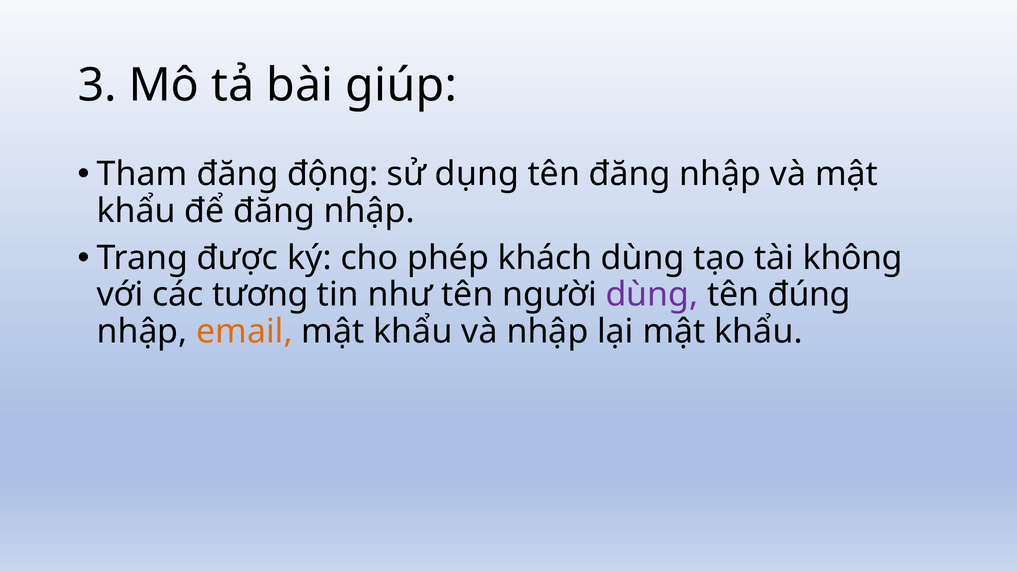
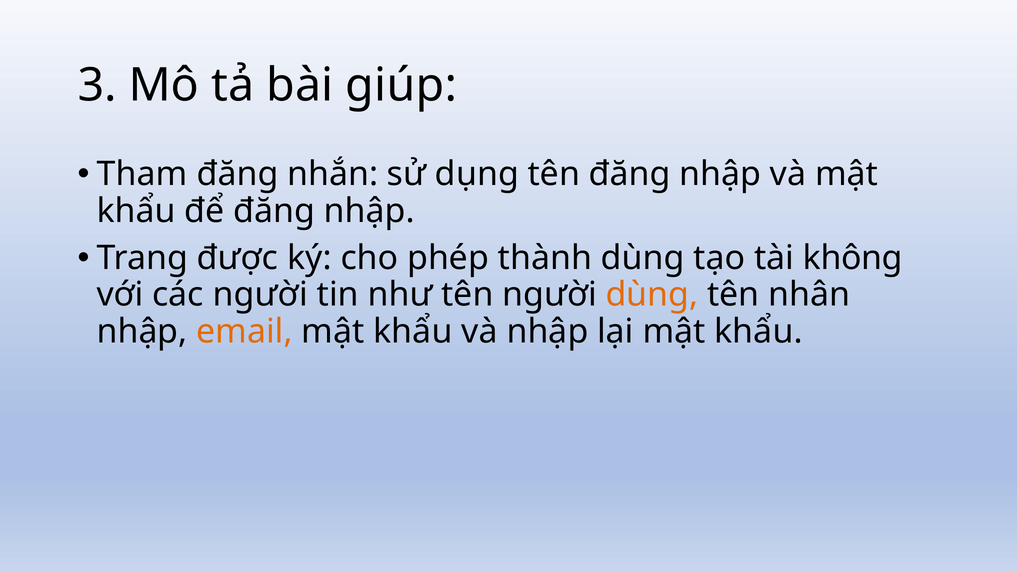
động: động -> nhắn
khách: khách -> thành
các tương: tương -> người
dùng at (652, 295) colour: purple -> orange
đúng: đúng -> nhân
